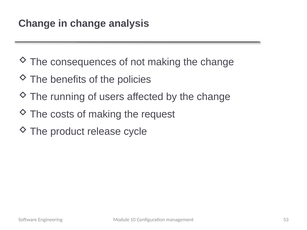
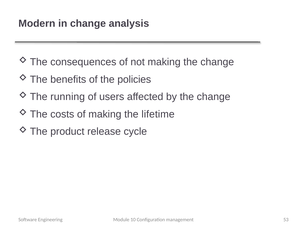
Change at (37, 24): Change -> Modern
request: request -> lifetime
